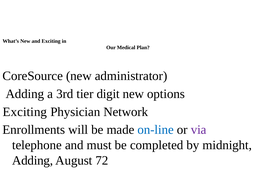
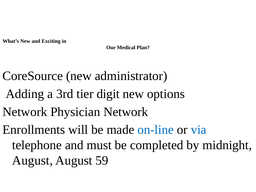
Exciting at (25, 112): Exciting -> Network
via colour: purple -> blue
Adding at (33, 160): Adding -> August
72: 72 -> 59
